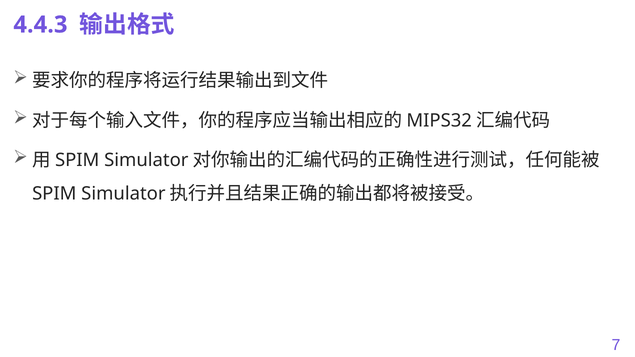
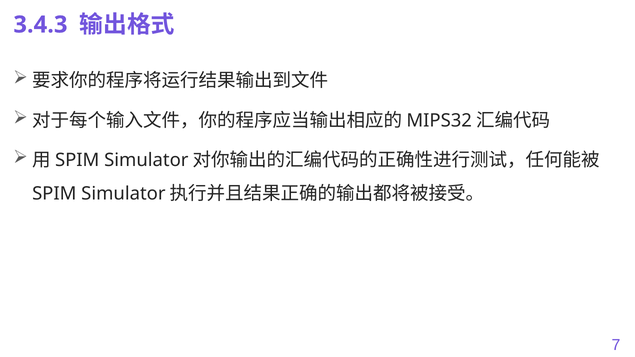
4.4.3: 4.4.3 -> 3.4.3
